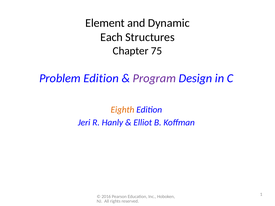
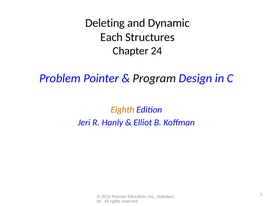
Element: Element -> Deleting
75: 75 -> 24
Problem Edition: Edition -> Pointer
Program colour: purple -> black
